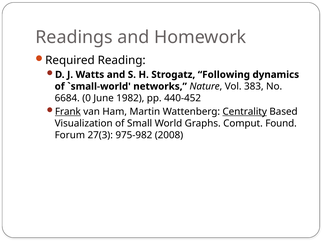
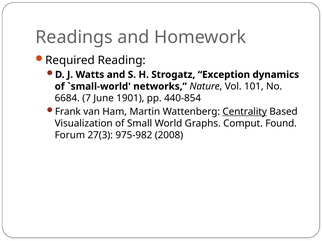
Following: Following -> Exception
383: 383 -> 101
0: 0 -> 7
1982: 1982 -> 1901
440-452: 440-452 -> 440-854
Frank underline: present -> none
